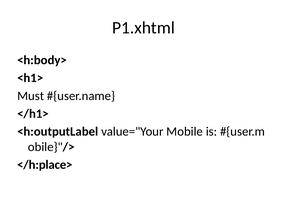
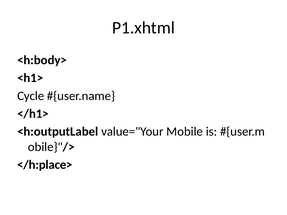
Must: Must -> Cycle
